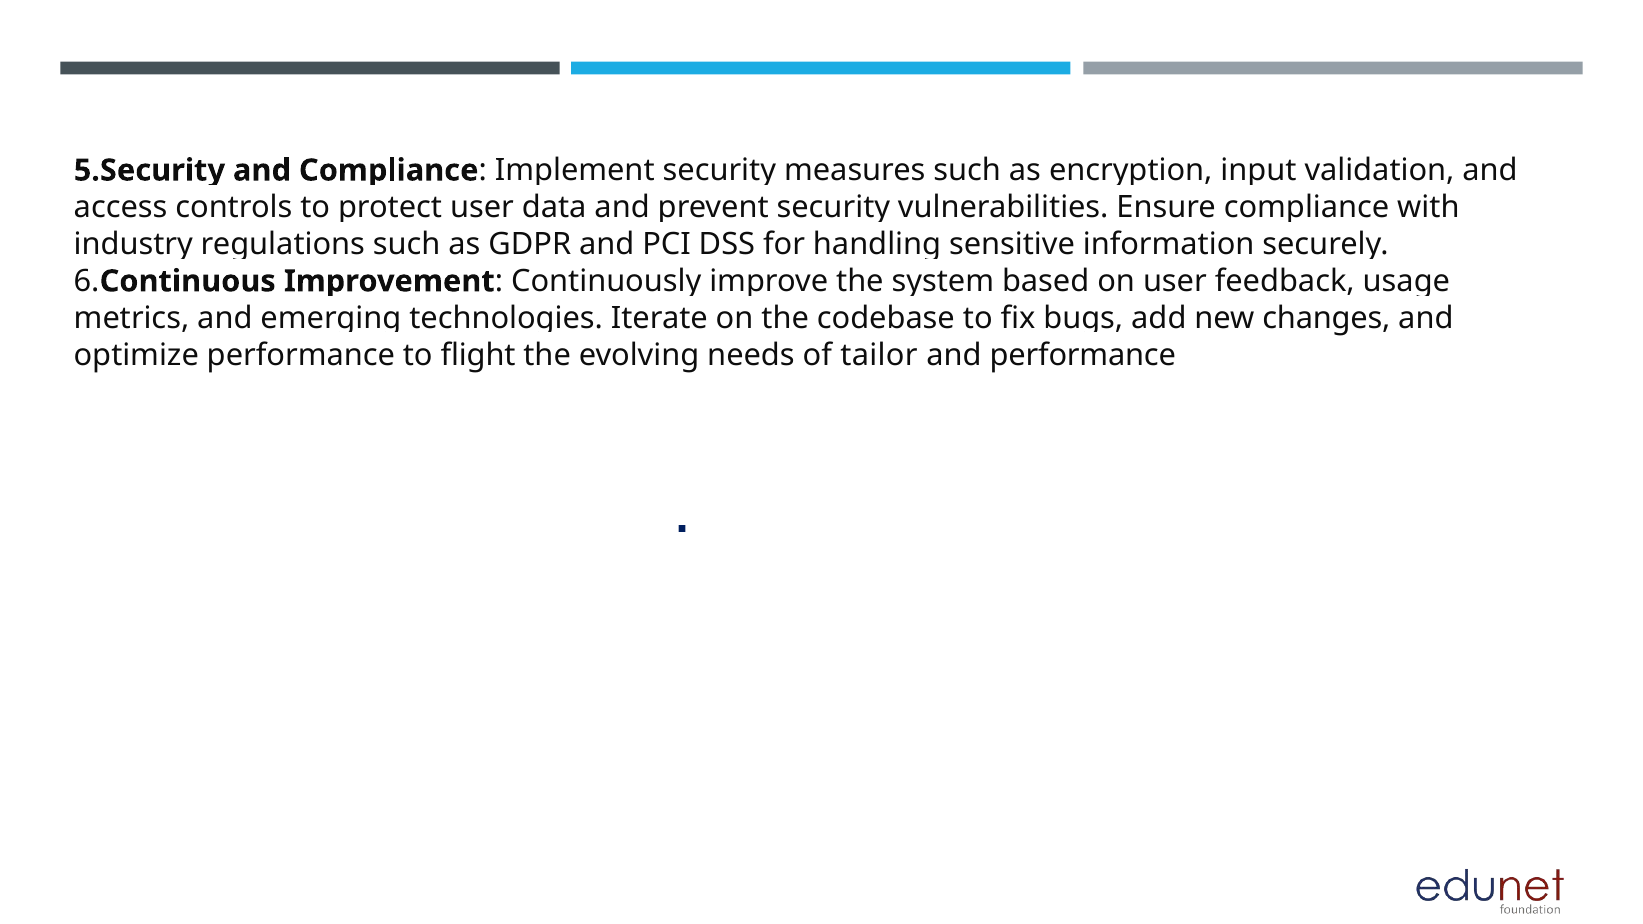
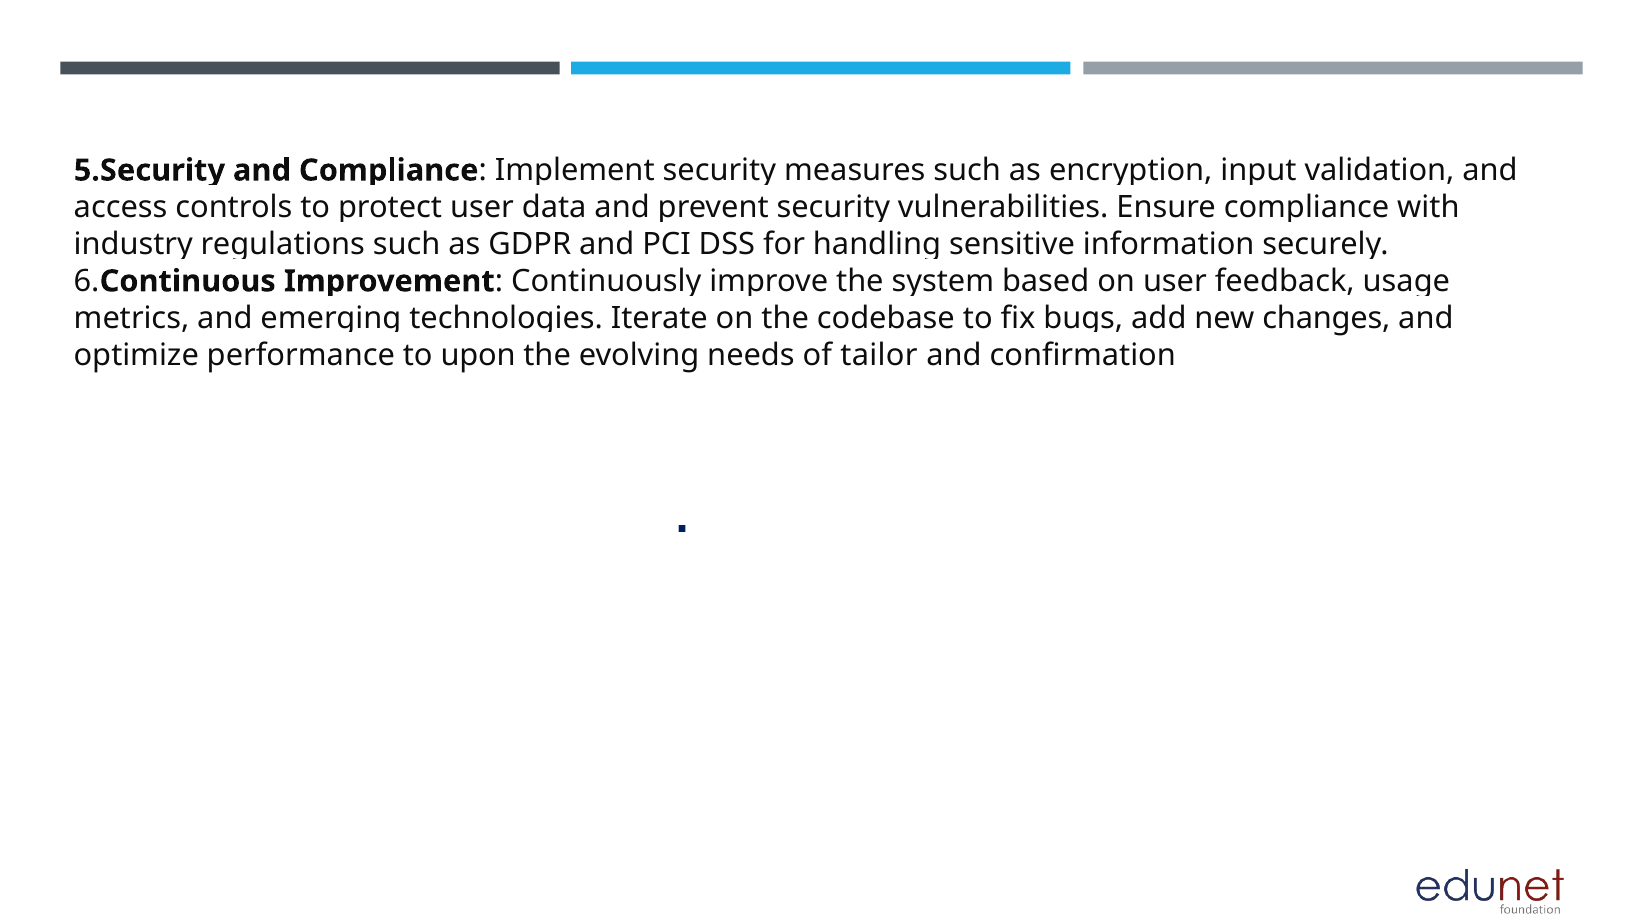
flight: flight -> upon
and performance: performance -> confirmation
